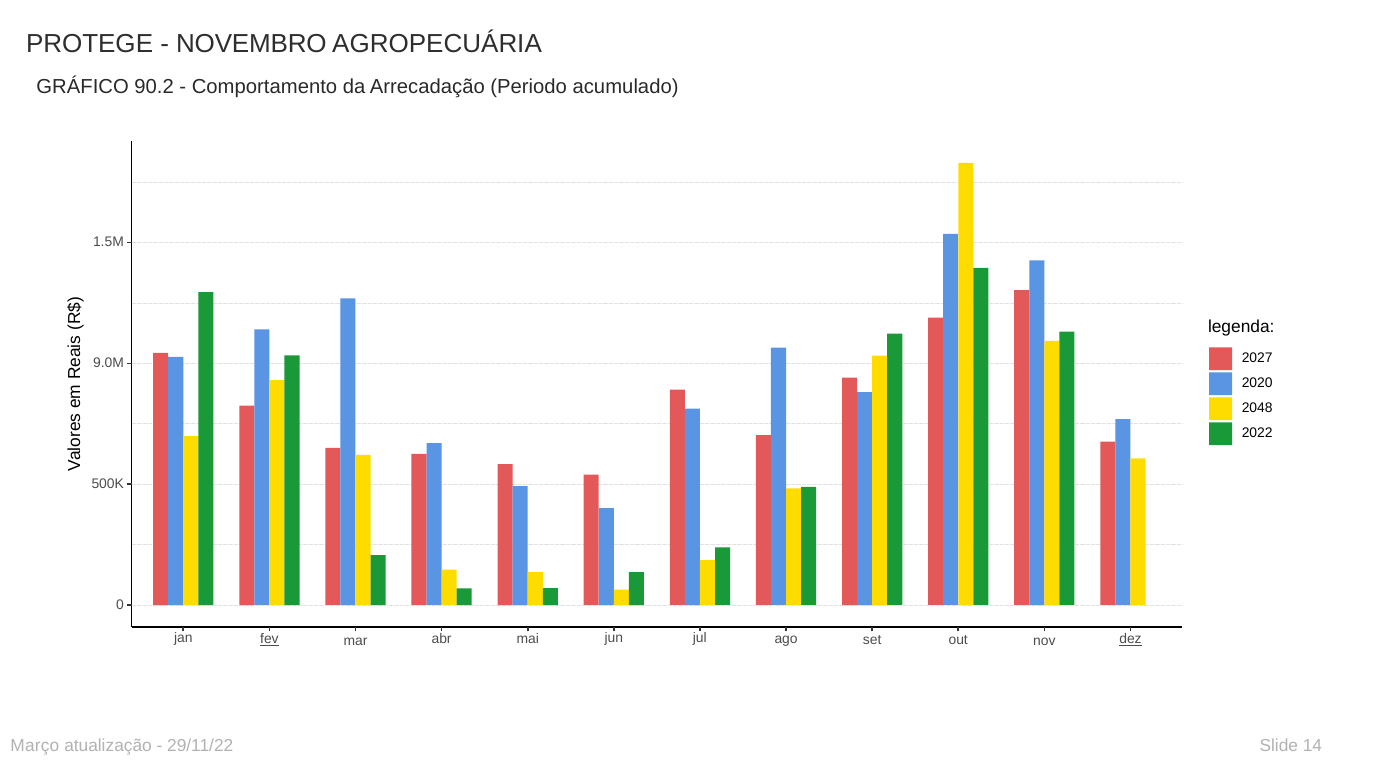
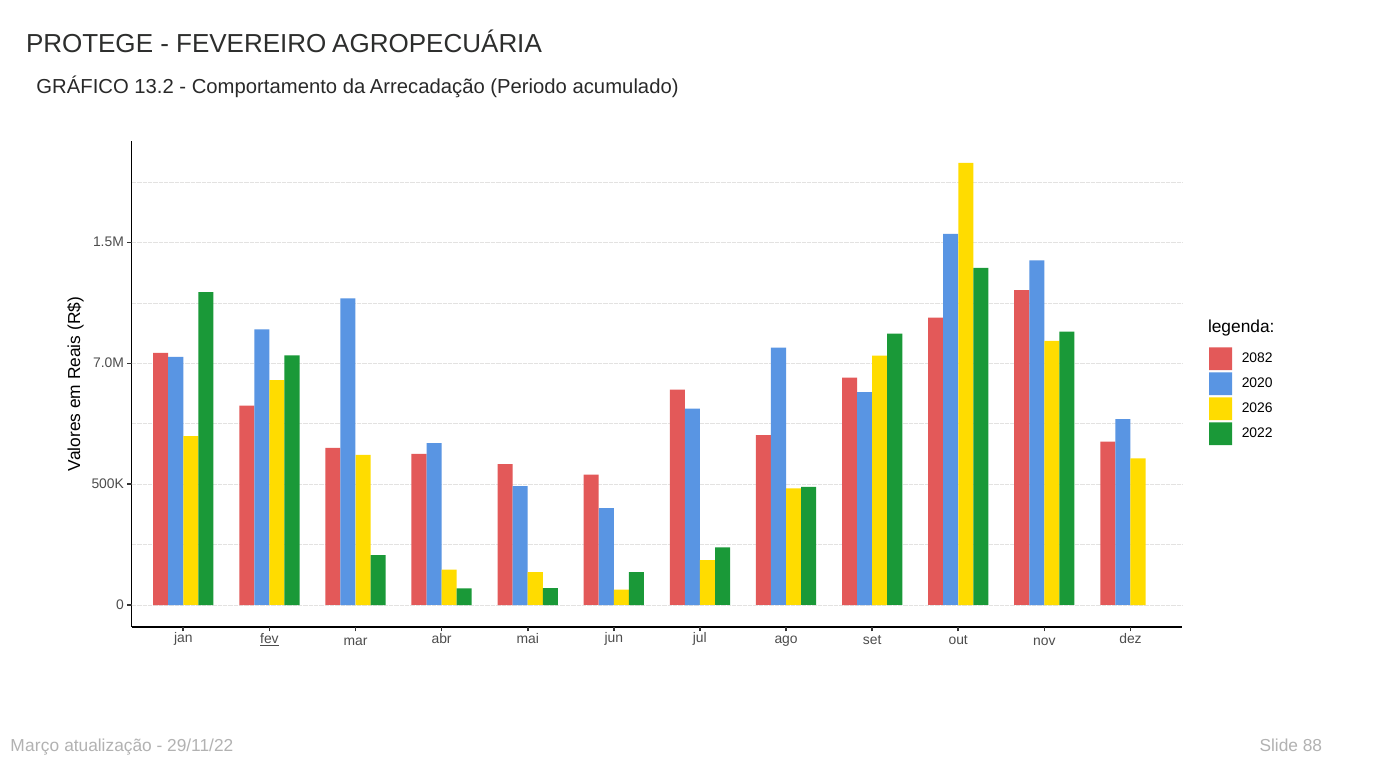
NOVEMBRO: NOVEMBRO -> FEVEREIRO
90.2: 90.2 -> 13.2
2027: 2027 -> 2082
9.0M: 9.0M -> 7.0M
2048: 2048 -> 2026
dez underline: present -> none
14: 14 -> 88
